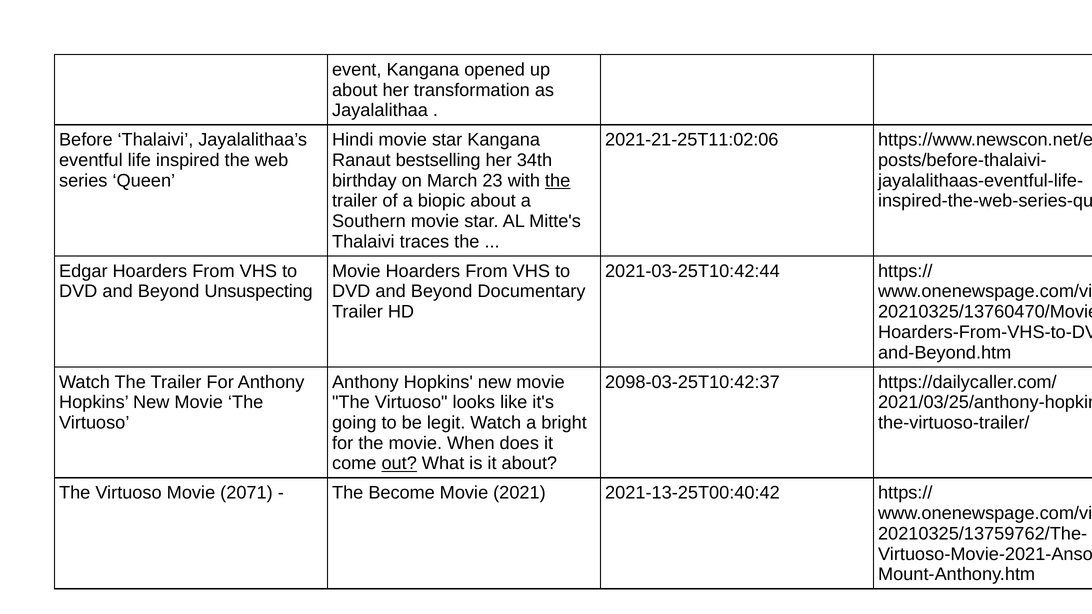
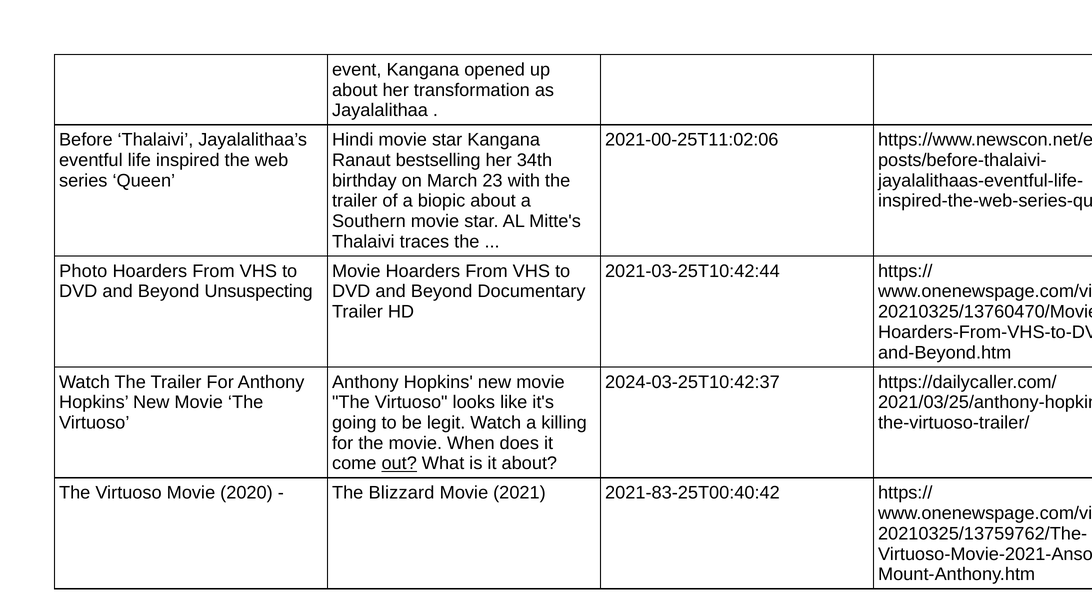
2021-21-25T11:02:06: 2021-21-25T11:02:06 -> 2021-00-25T11:02:06
the at (558, 181) underline: present -> none
Edgar: Edgar -> Photo
2098-03-25T10:42:37: 2098-03-25T10:42:37 -> 2024-03-25T10:42:37
bright: bright -> killing
2071: 2071 -> 2020
Become: Become -> Blizzard
2021-13-25T00:40:42: 2021-13-25T00:40:42 -> 2021-83-25T00:40:42
